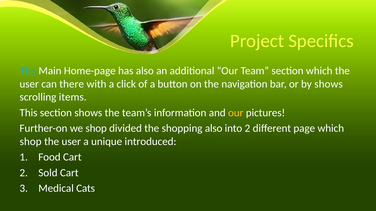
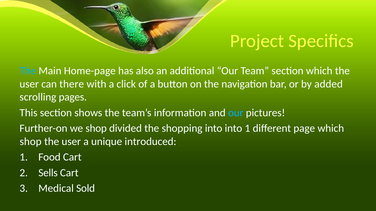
by shows: shows -> added
items: items -> pages
our at (236, 113) colour: yellow -> light blue
shopping also: also -> into
into 2: 2 -> 1
Sold: Sold -> Sells
Cats: Cats -> Sold
